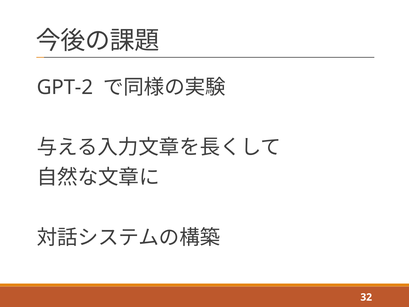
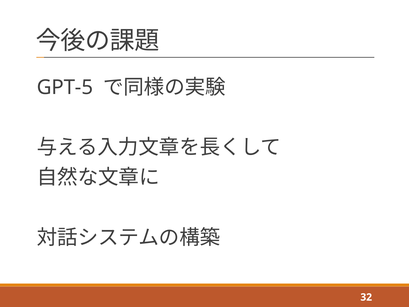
GPT-2: GPT-2 -> GPT-5
